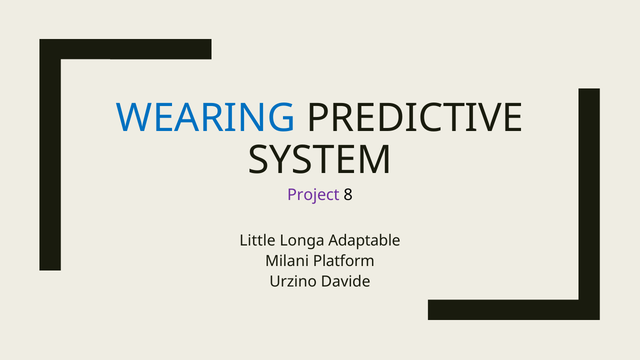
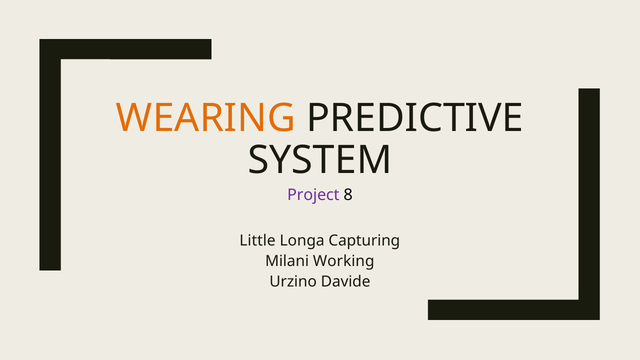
WEARING colour: blue -> orange
Adaptable: Adaptable -> Capturing
Platform: Platform -> Working
